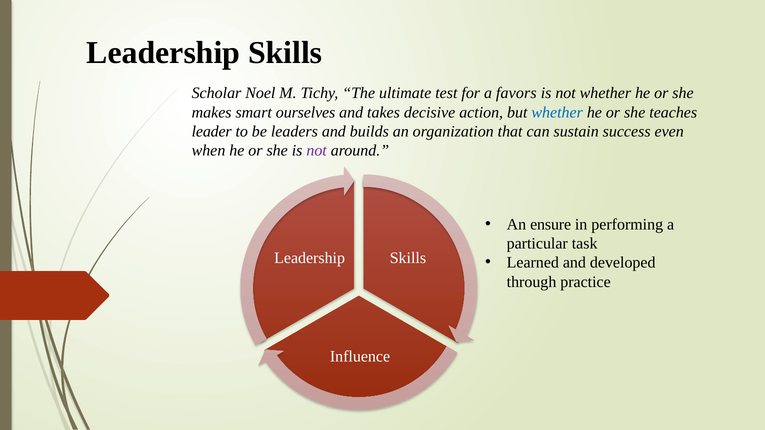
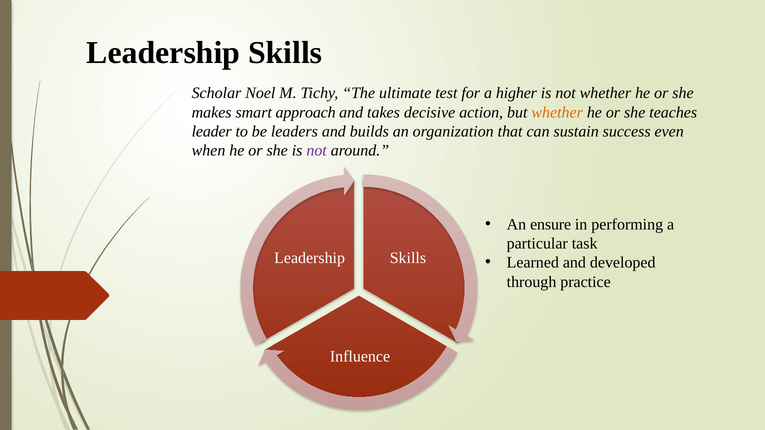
favors: favors -> higher
ourselves: ourselves -> approach
whether at (557, 112) colour: blue -> orange
